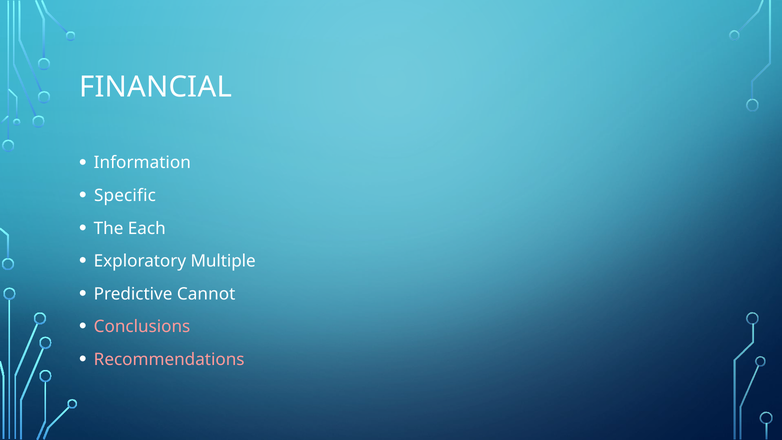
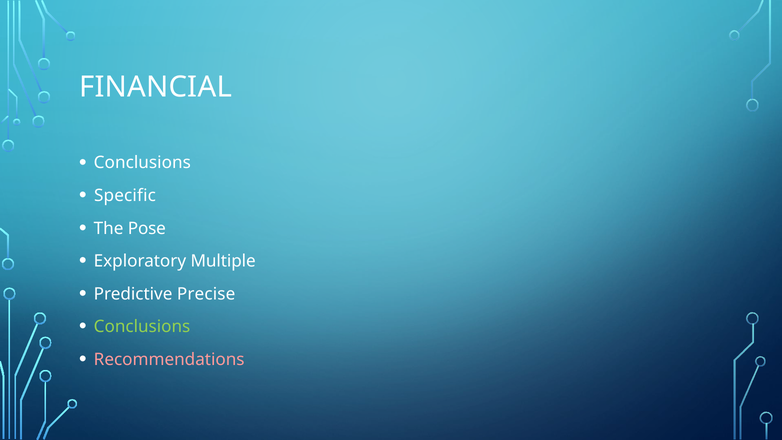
Information at (142, 163): Information -> Conclusions
Each: Each -> Pose
Cannot: Cannot -> Precise
Conclusions at (142, 327) colour: pink -> light green
